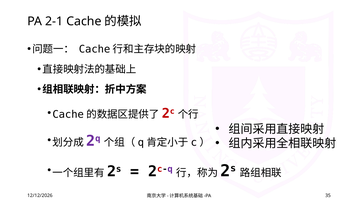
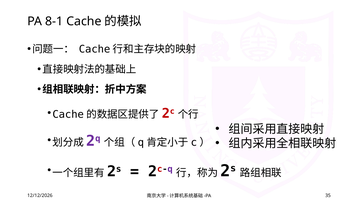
2-1: 2-1 -> 8-1
